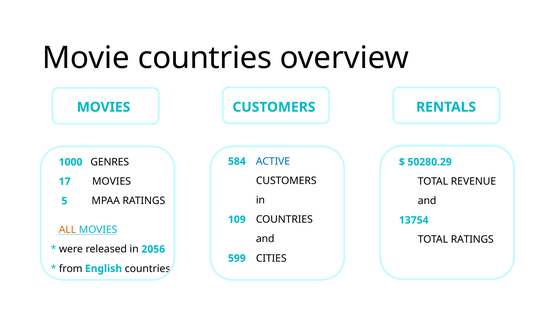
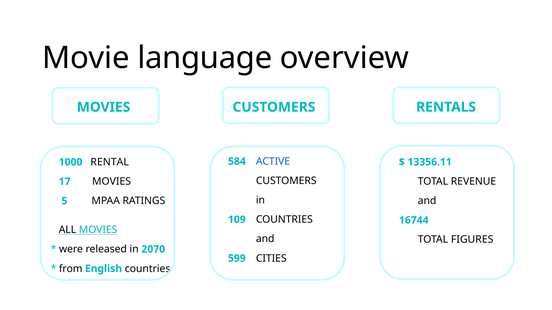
Movie countries: countries -> language
50280.29: 50280.29 -> 13356.11
GENRES: GENRES -> RENTAL
13754: 13754 -> 16744
ALL colour: orange -> black
TOTAL RATINGS: RATINGS -> FIGURES
2056: 2056 -> 2070
